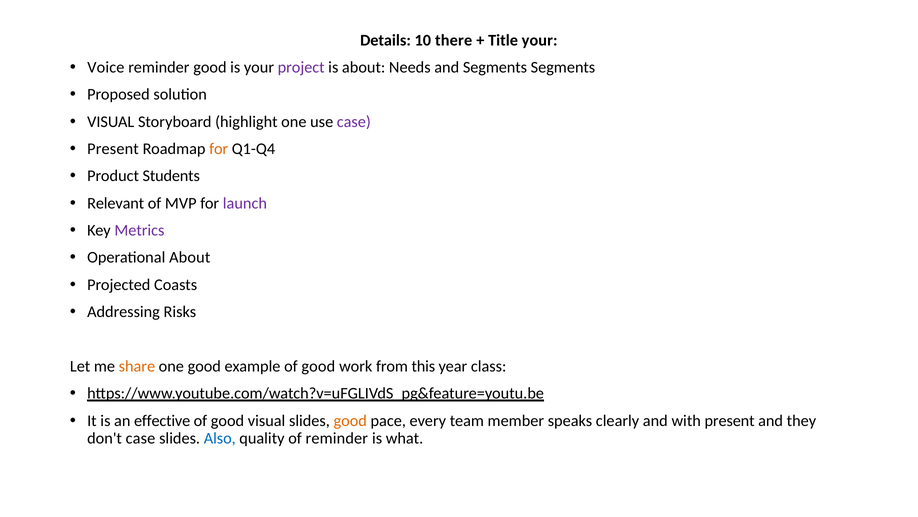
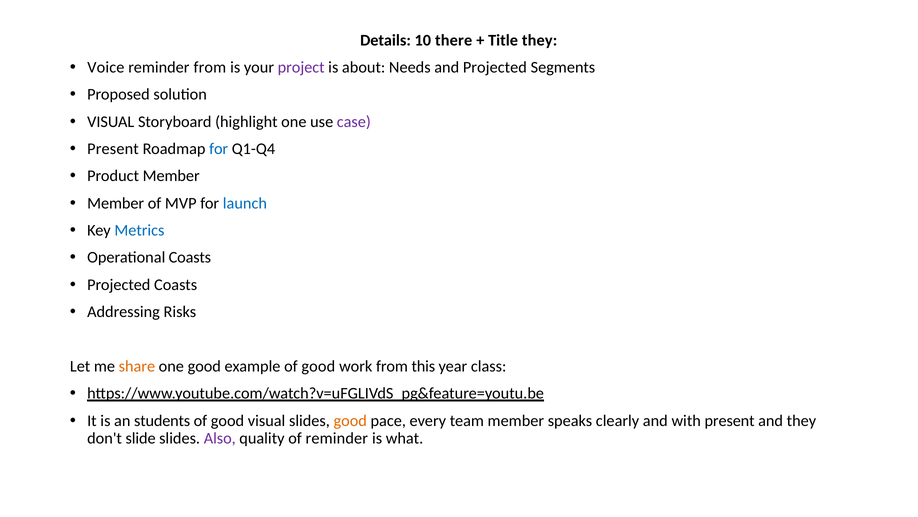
Title your: your -> they
reminder good: good -> from
and Segments: Segments -> Projected
for at (219, 149) colour: orange -> blue
Product Students: Students -> Member
Relevant at (116, 203): Relevant -> Member
launch colour: purple -> blue
Metrics colour: purple -> blue
Operational About: About -> Coasts
effective: effective -> students
don't case: case -> slide
Also colour: blue -> purple
